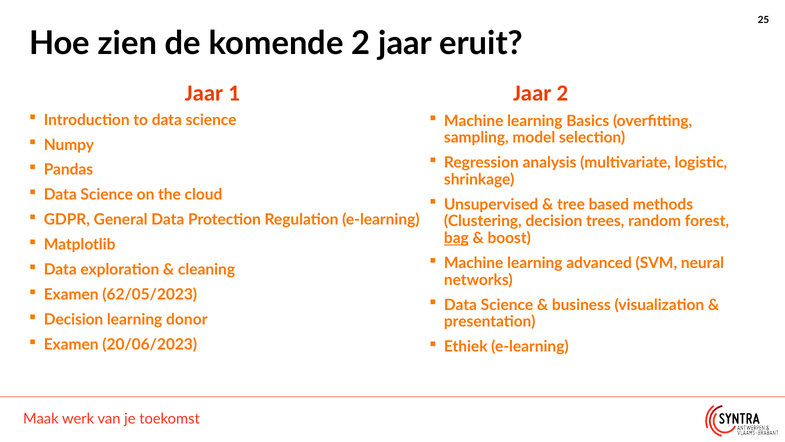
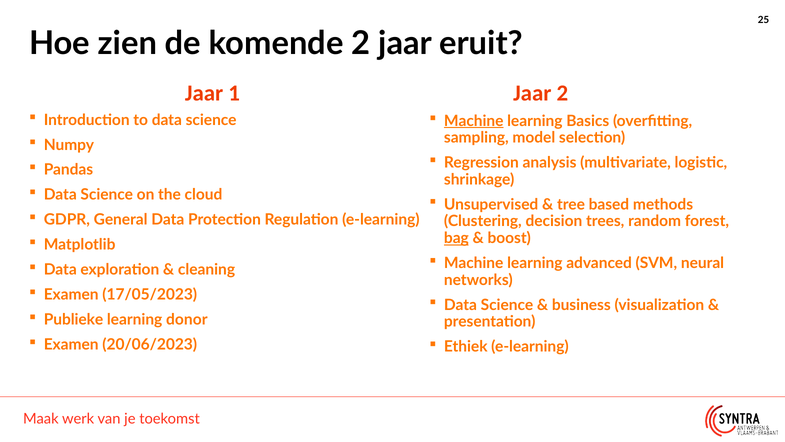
Machine at (474, 121) underline: none -> present
62/05/2023: 62/05/2023 -> 17/05/2023
Decision at (74, 319): Decision -> Publieke
